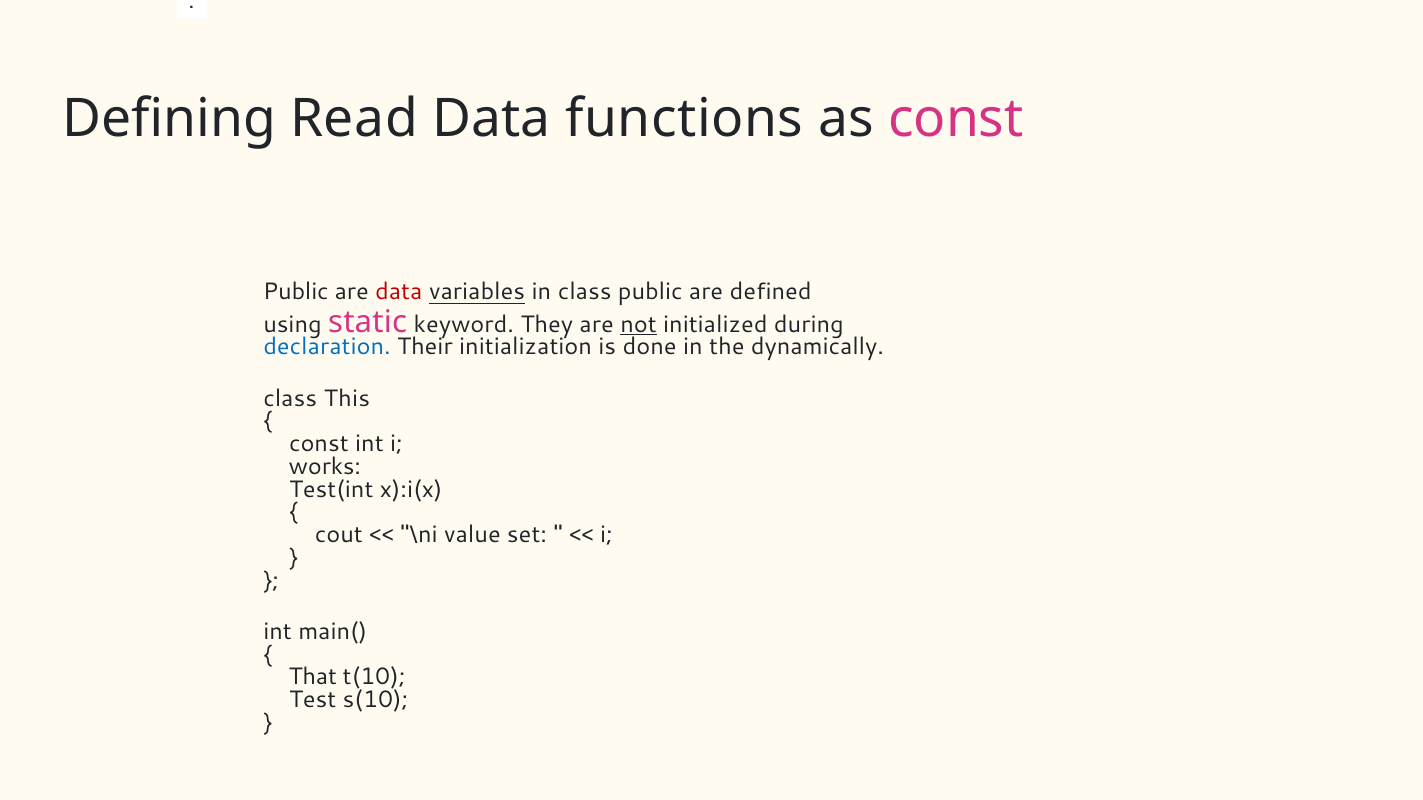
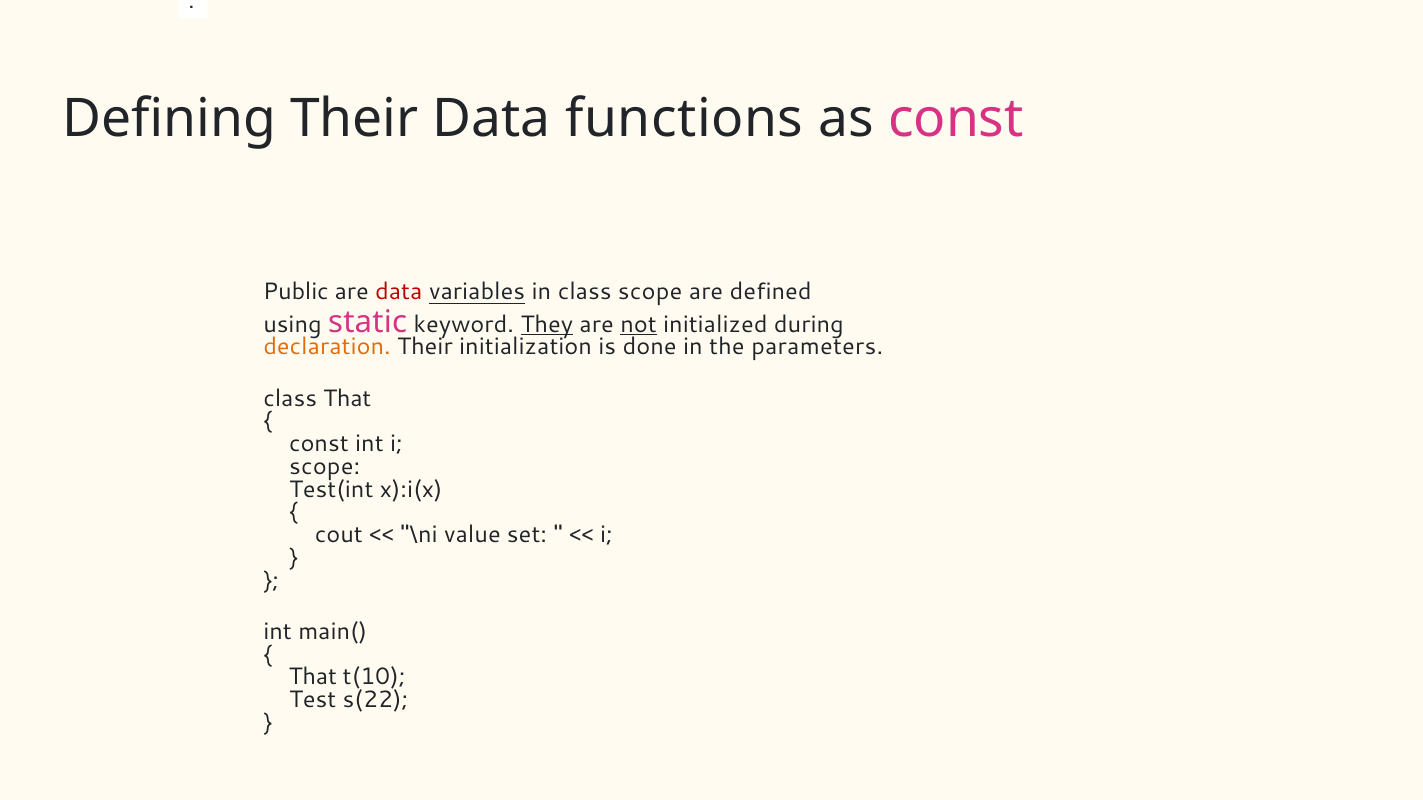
Defining Read: Read -> Their
class public: public -> scope
They underline: none -> present
declaration colour: blue -> orange
dynamically: dynamically -> parameters
class This: This -> That
works at (325, 467): works -> scope
s(10: s(10 -> s(22
